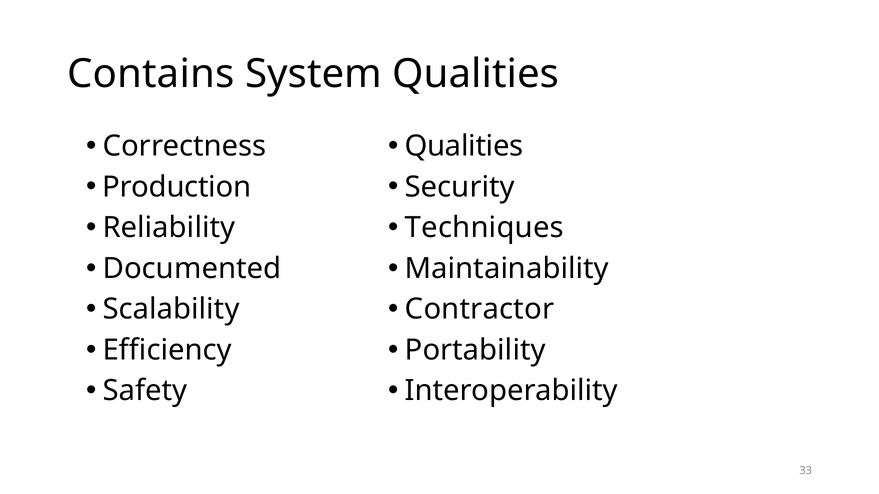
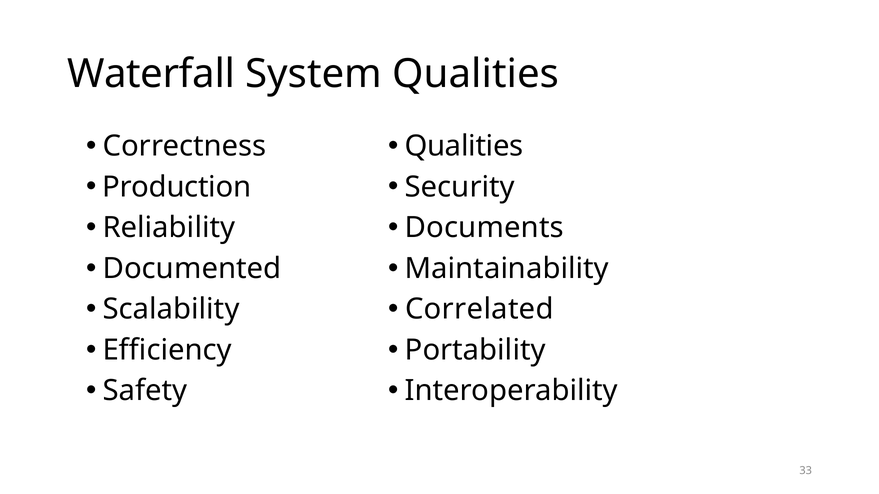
Contains: Contains -> Waterfall
Techniques: Techniques -> Documents
Contractor: Contractor -> Correlated
